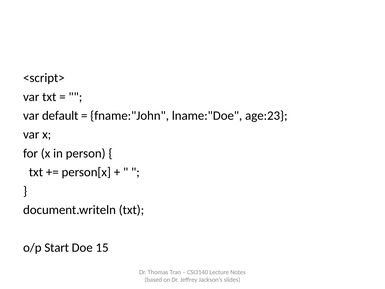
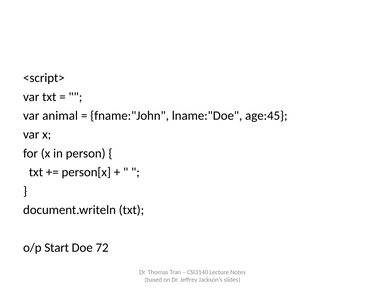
default: default -> animal
age:23: age:23 -> age:45
15: 15 -> 72
